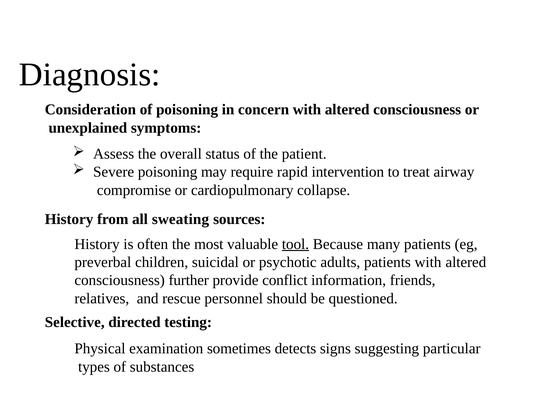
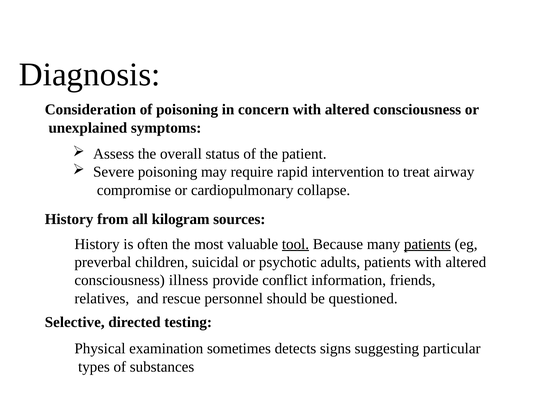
sweating: sweating -> kilogram
patients at (427, 244) underline: none -> present
further: further -> illness
